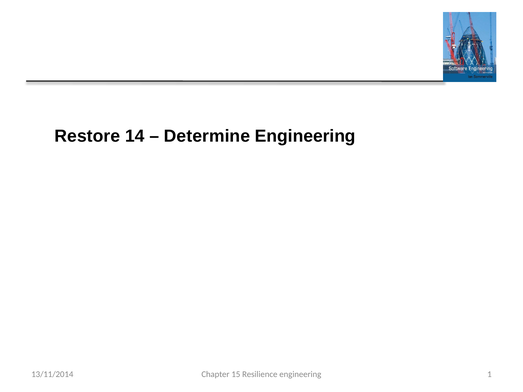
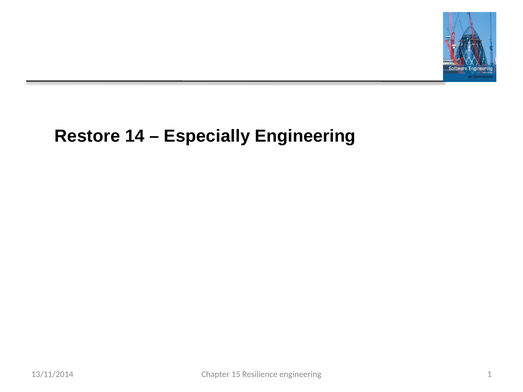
Determine: Determine -> Especially
